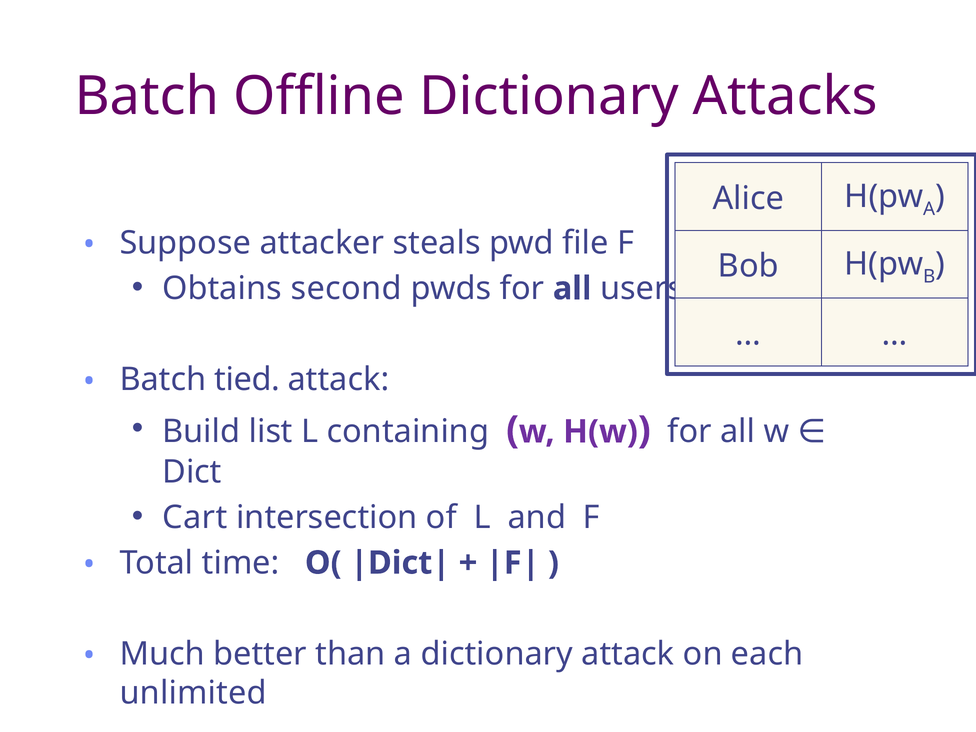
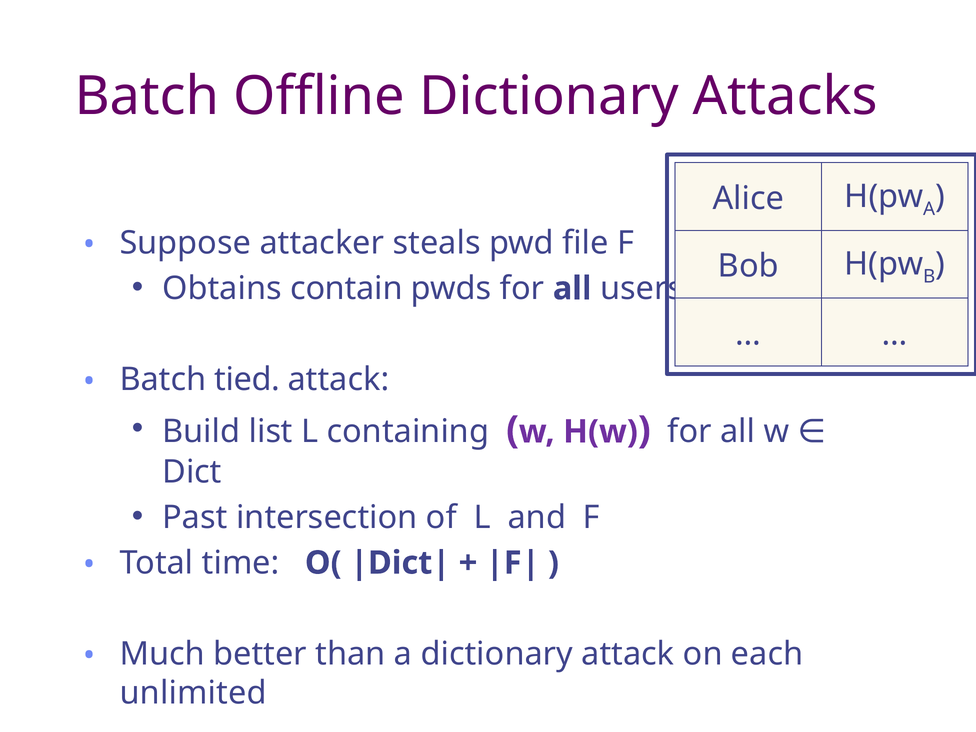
second: second -> contain
Cart: Cart -> Past
